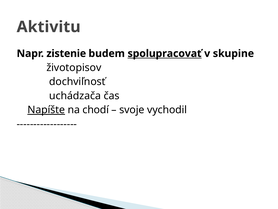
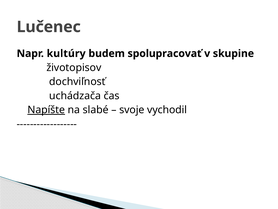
Aktivitu: Aktivitu -> Lučenec
zistenie: zistenie -> kultúry
spolupracovať underline: present -> none
chodí: chodí -> slabé
